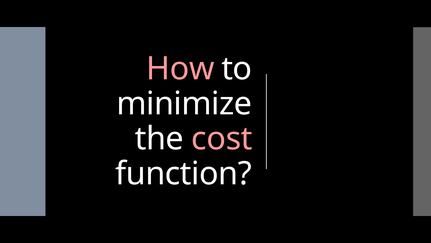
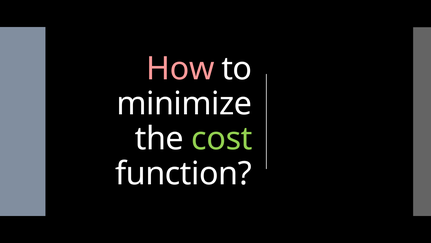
cost colour: pink -> light green
